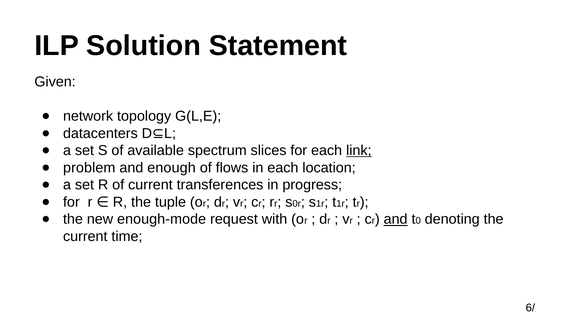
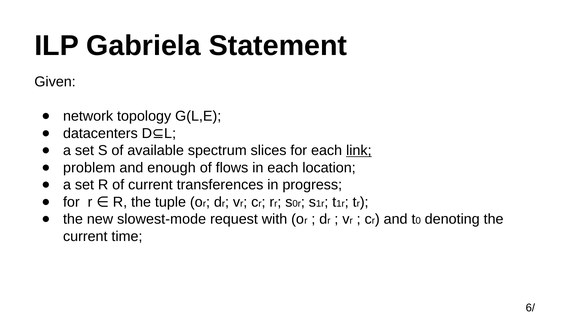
Solution: Solution -> Gabriela
enough-mode: enough-mode -> slowest-mode
and at (396, 219) underline: present -> none
